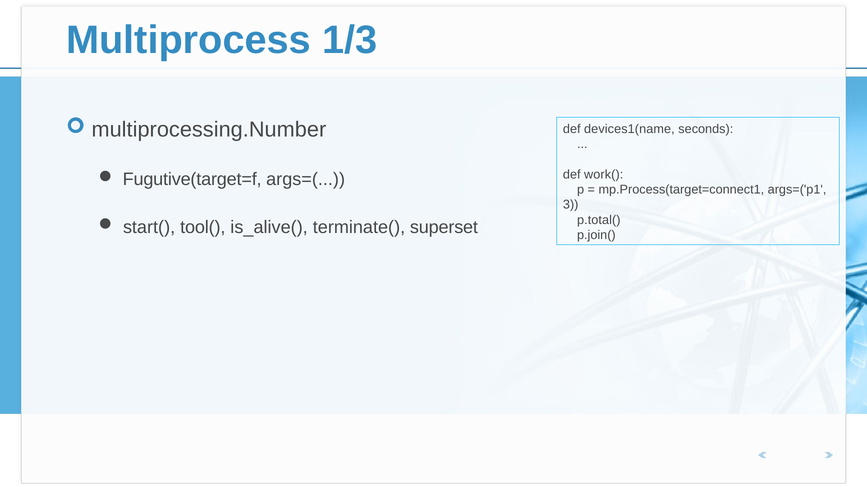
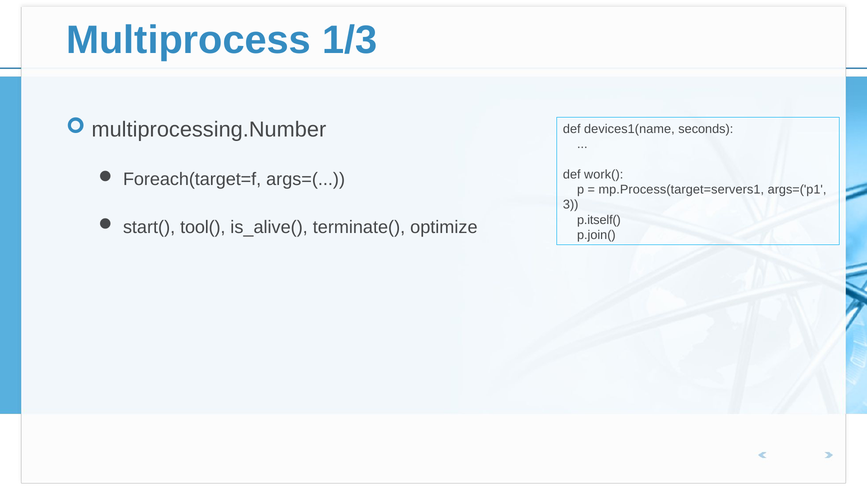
Fugutive(target=f: Fugutive(target=f -> Foreach(target=f
mp.Process(target=connect1: mp.Process(target=connect1 -> mp.Process(target=servers1
p.total(: p.total( -> p.itself(
superset: superset -> optimize
